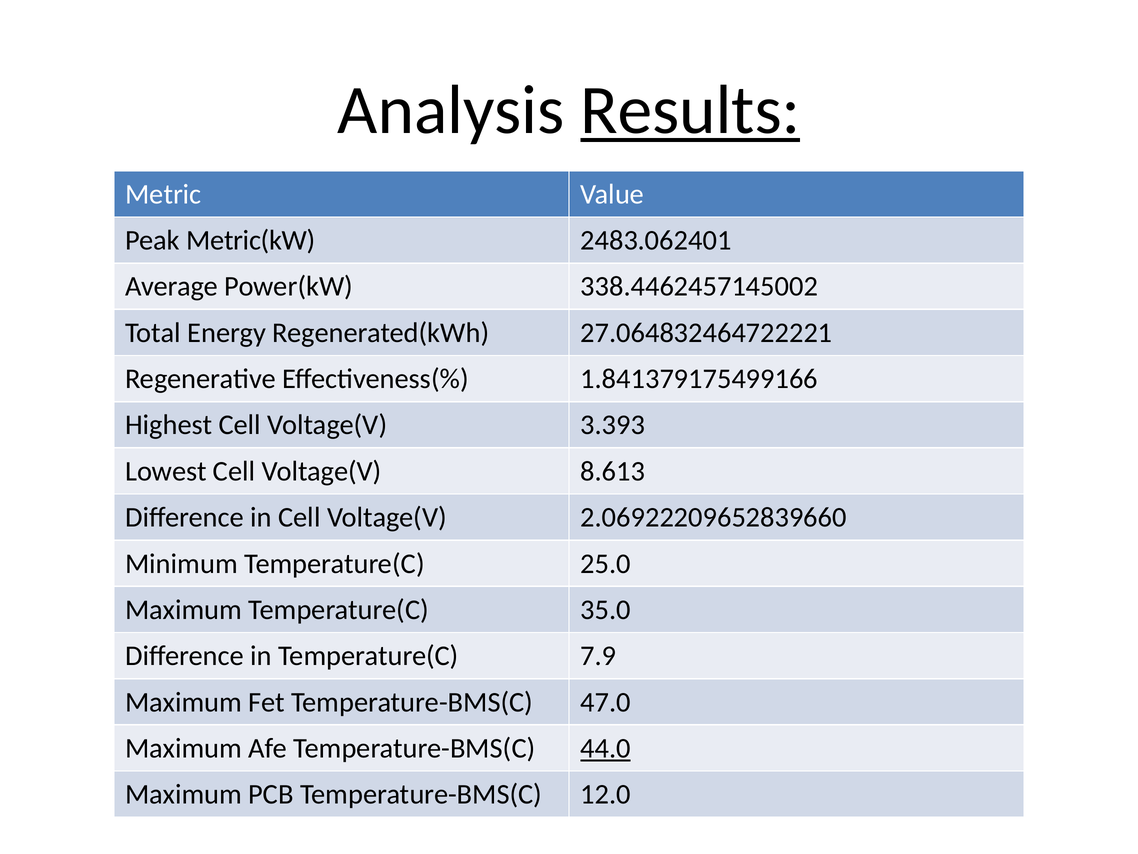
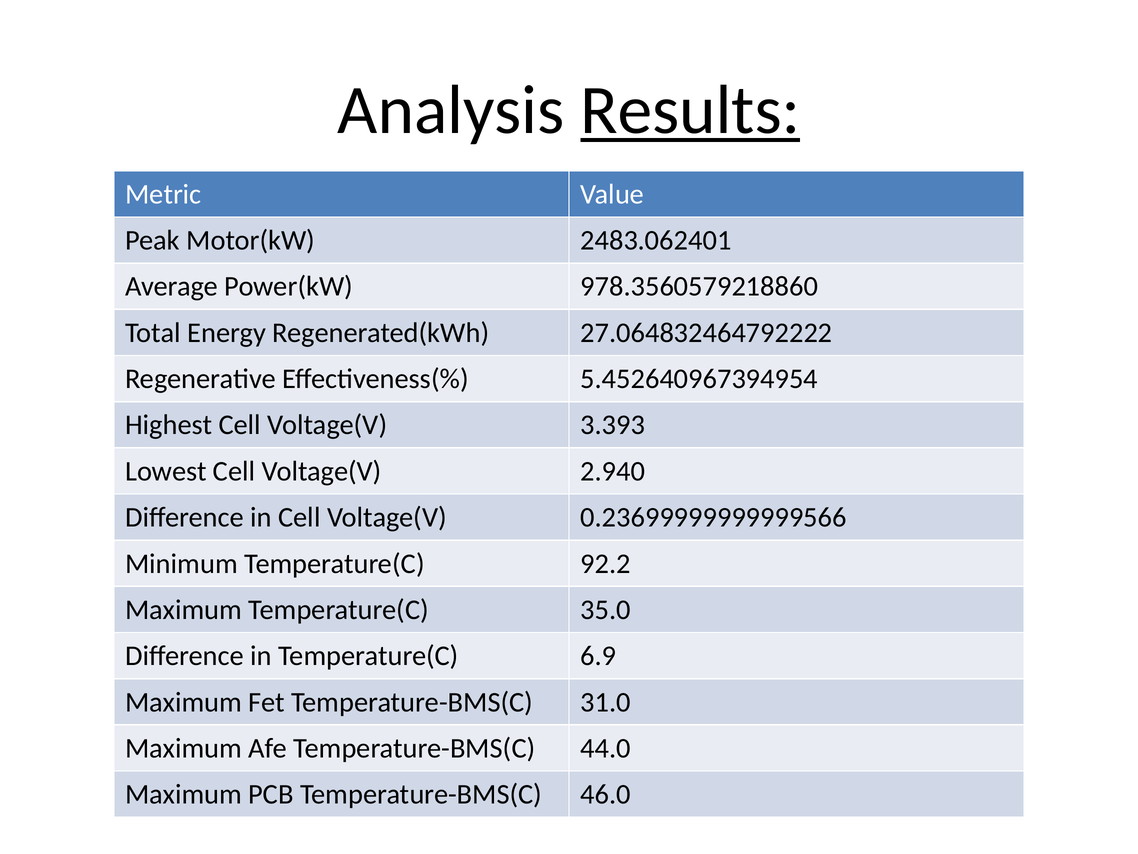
Metric(kW: Metric(kW -> Motor(kW
338.4462457145002: 338.4462457145002 -> 978.3560579218860
27.064832464722221: 27.064832464722221 -> 27.064832464792222
1.841379175499166: 1.841379175499166 -> 5.452640967394954
8.613: 8.613 -> 2.940
2.06922209652839660: 2.06922209652839660 -> 0.23699999999999566
25.0: 25.0 -> 92.2
7.9: 7.9 -> 6.9
47.0: 47.0 -> 31.0
44.0 underline: present -> none
12.0: 12.0 -> 46.0
